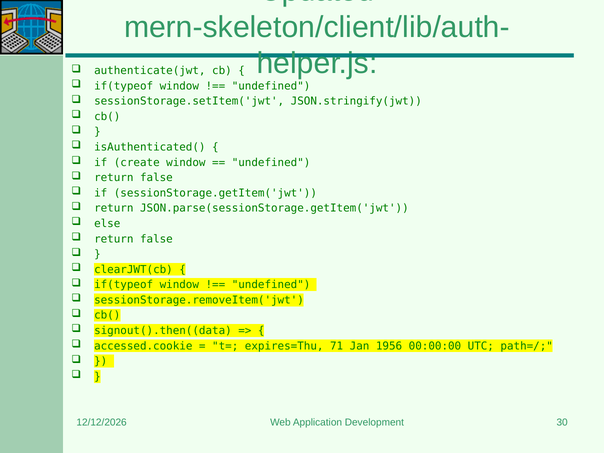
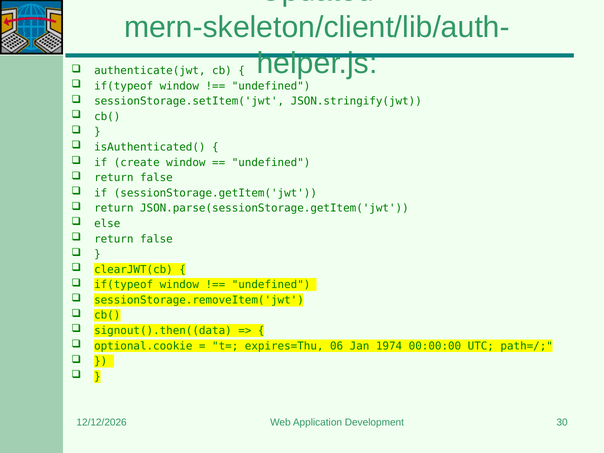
accessed.cookie: accessed.cookie -> optional.cookie
71: 71 -> 06
1956: 1956 -> 1974
